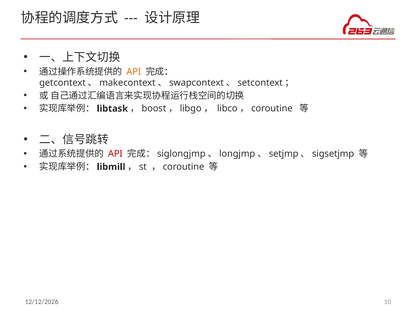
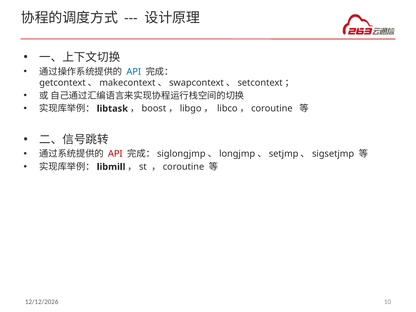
API at (134, 72) colour: orange -> blue
